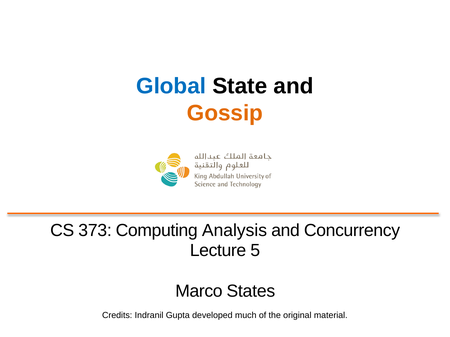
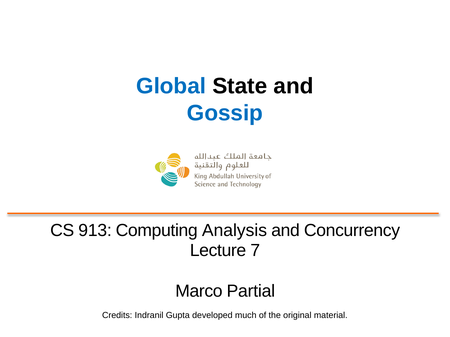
Gossip colour: orange -> blue
373: 373 -> 913
5: 5 -> 7
States: States -> Partial
